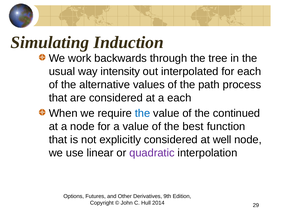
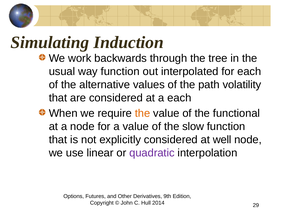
way intensity: intensity -> function
process: process -> volatility
the at (143, 113) colour: blue -> orange
continued: continued -> functional
best: best -> slow
